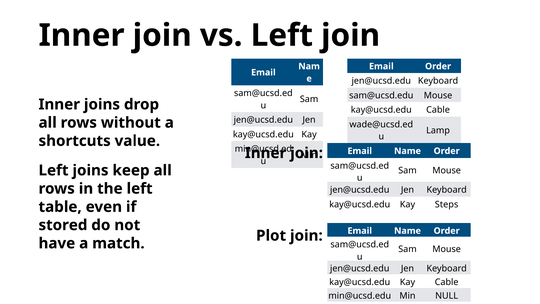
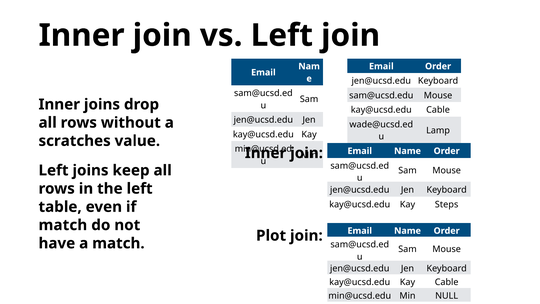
shortcuts: shortcuts -> scratches
stored at (63, 225): stored -> match
